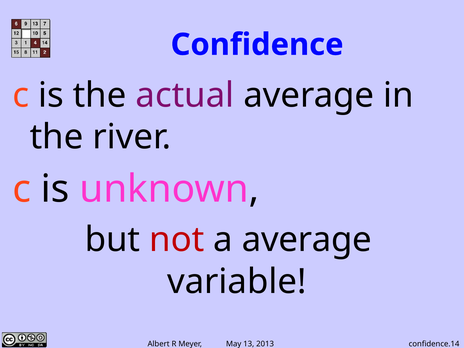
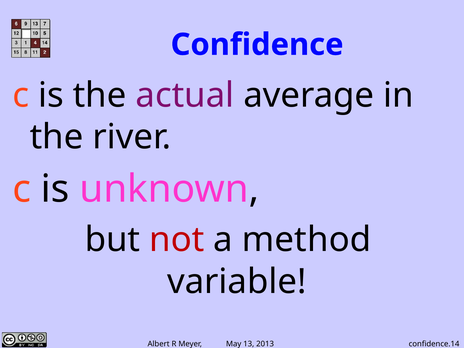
a average: average -> method
